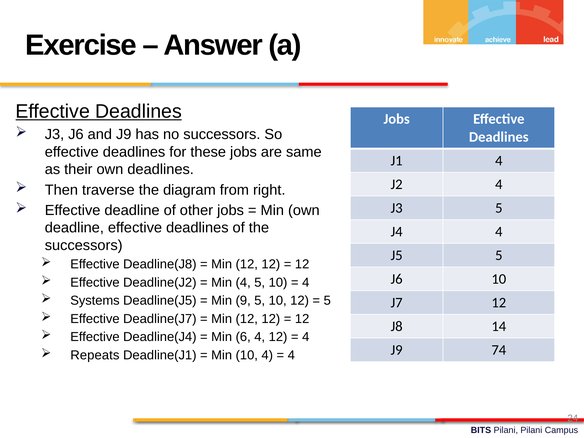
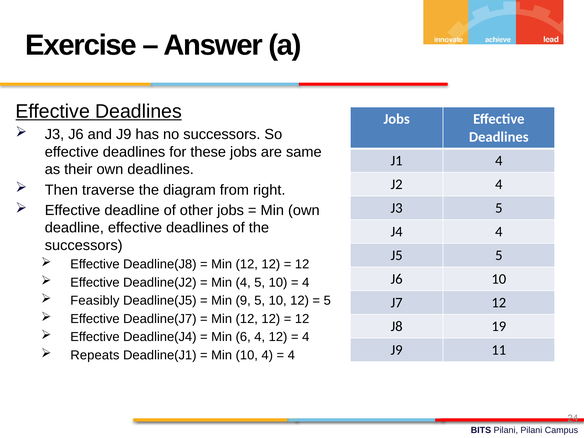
Systems: Systems -> Feasibly
14: 14 -> 19
74: 74 -> 11
